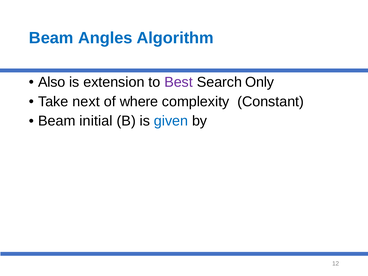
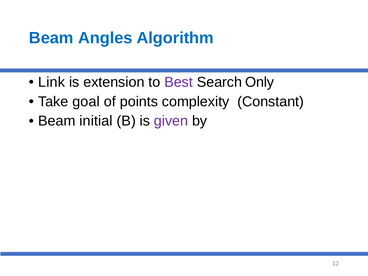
Also: Also -> Link
next: next -> goal
where: where -> points
given colour: blue -> purple
